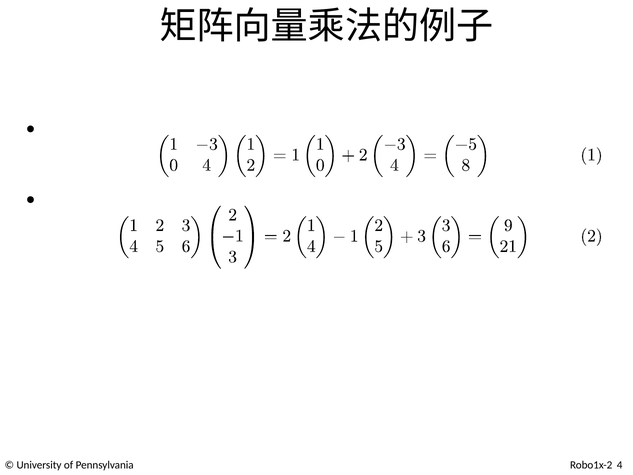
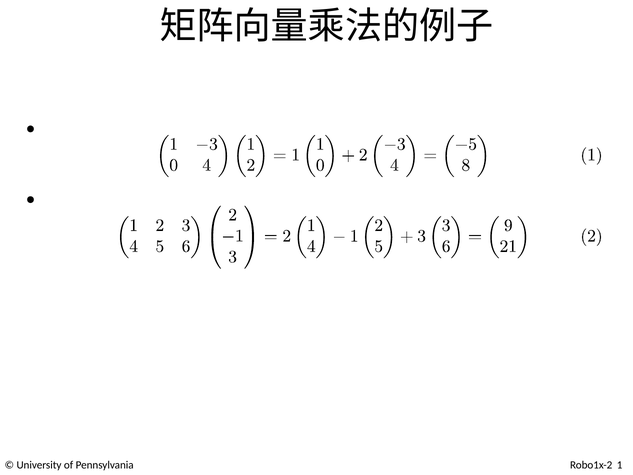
4: 4 -> 1
